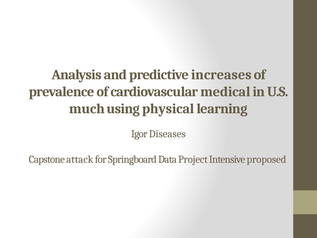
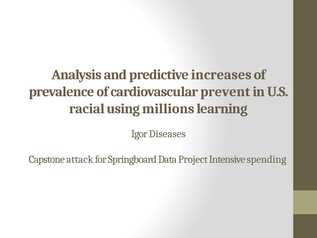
medical: medical -> prevent
much: much -> racial
physical: physical -> millions
proposed: proposed -> spending
